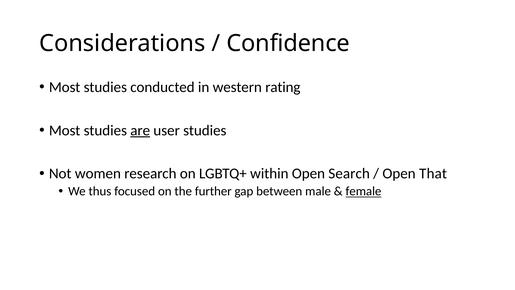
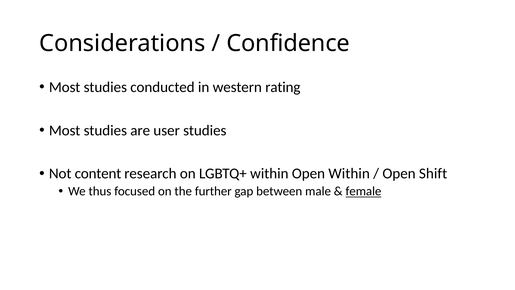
are underline: present -> none
women: women -> content
Open Search: Search -> Within
That: That -> Shift
